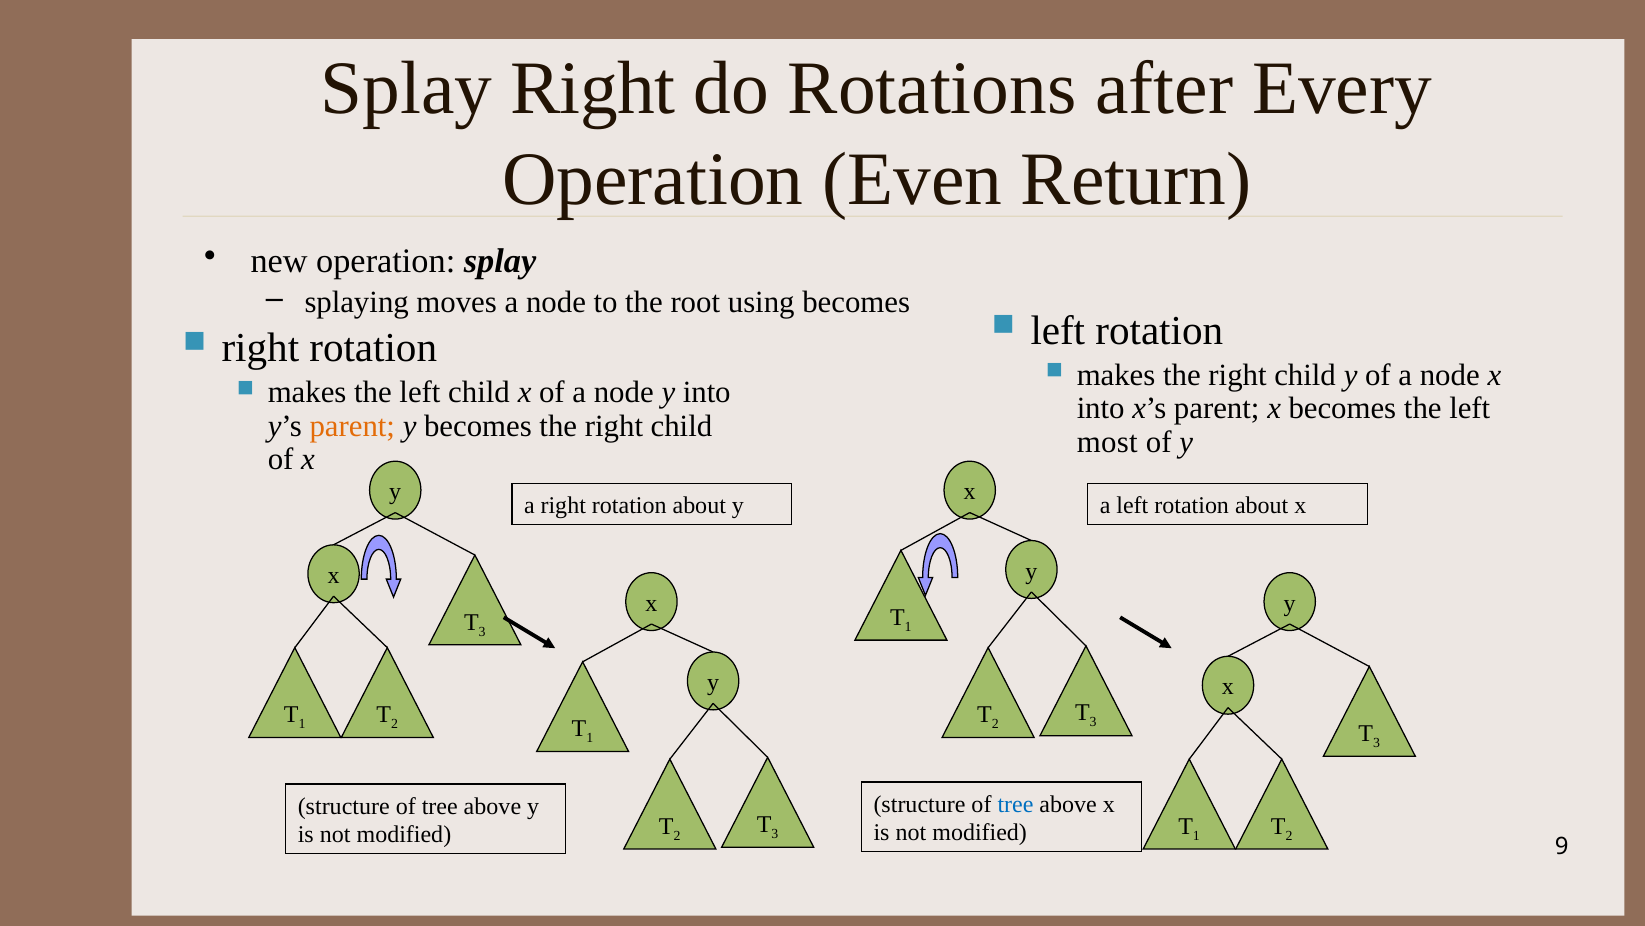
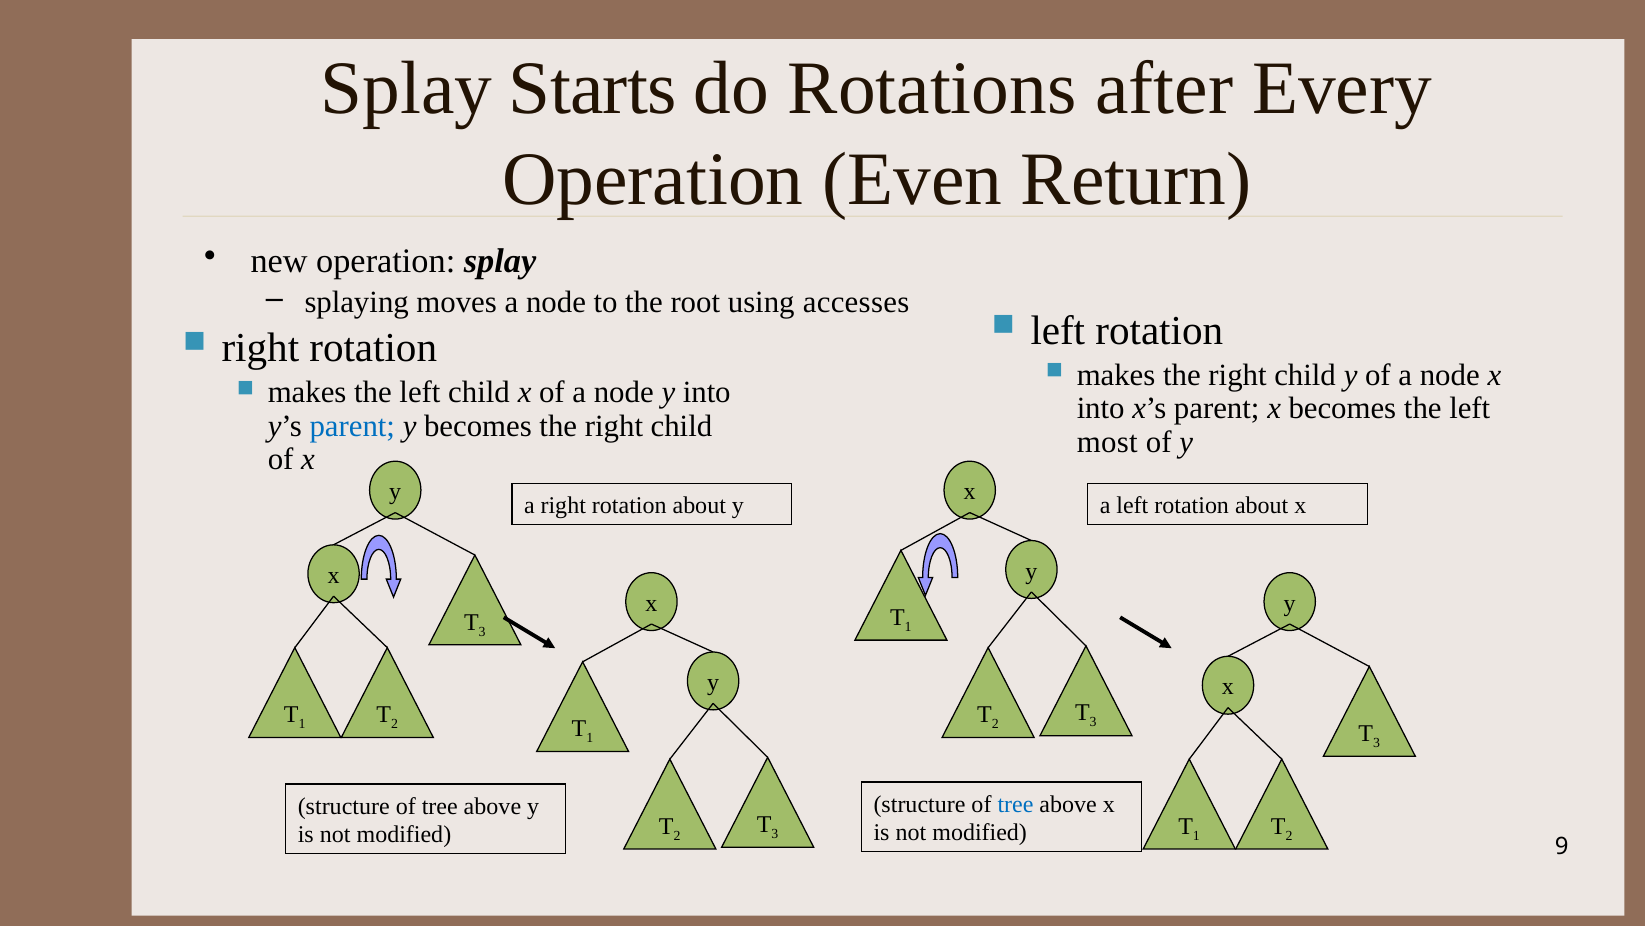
Splay Right: Right -> Starts
using becomes: becomes -> accesses
parent at (352, 426) colour: orange -> blue
